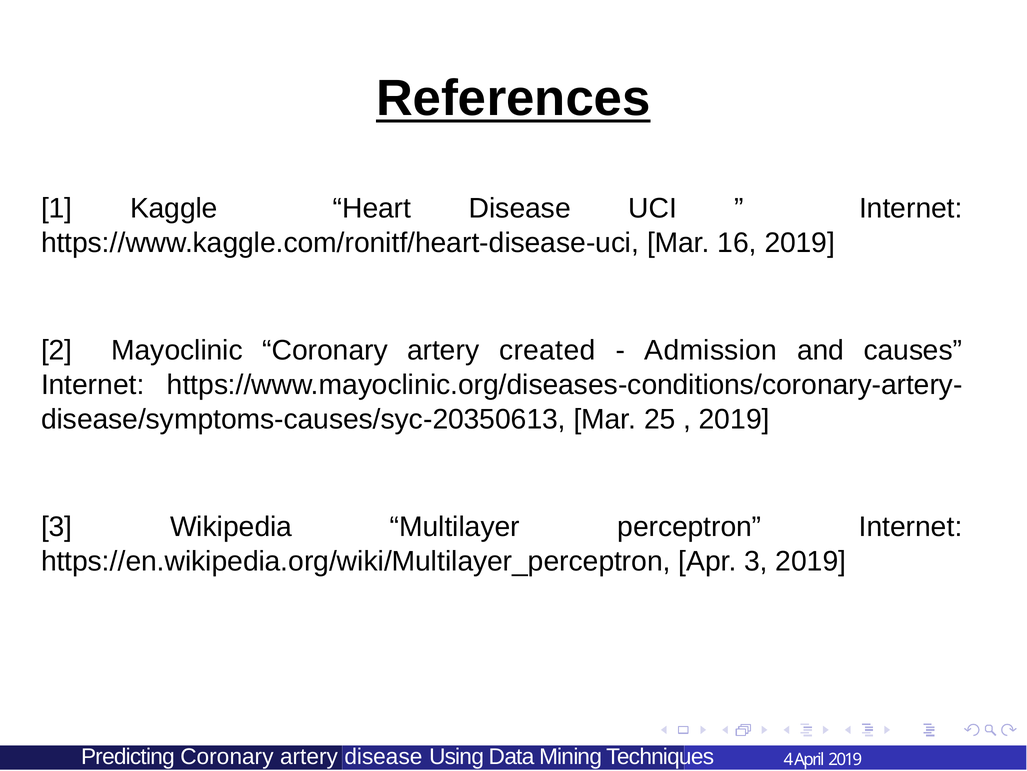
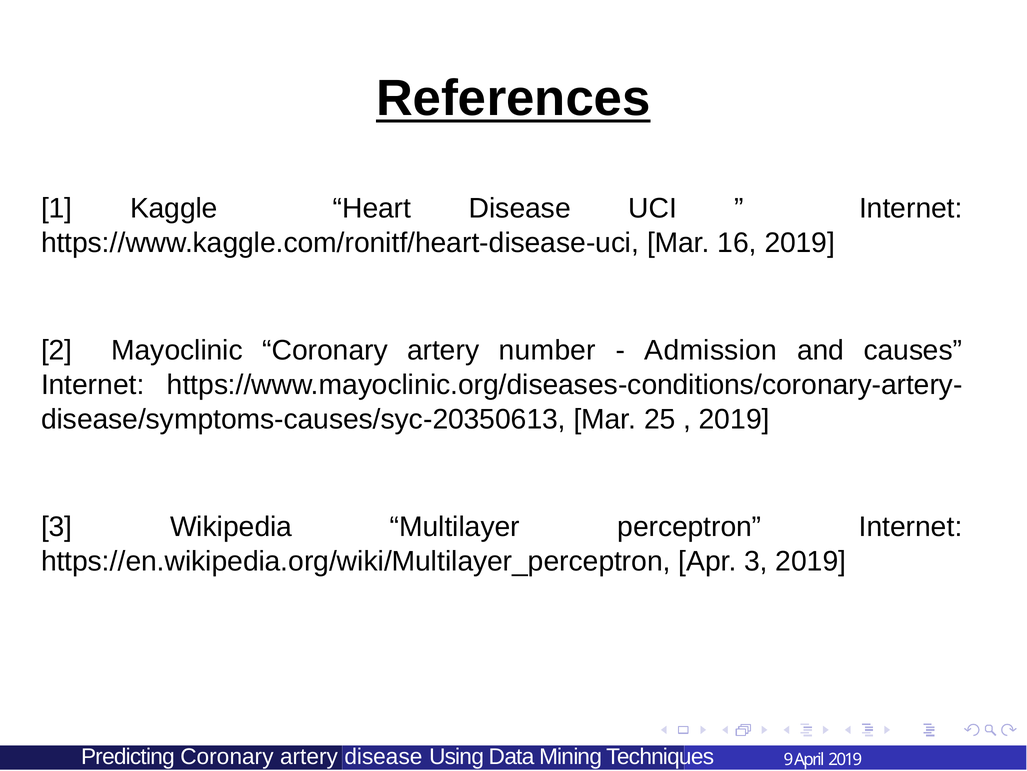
created: created -> number
4: 4 -> 9
